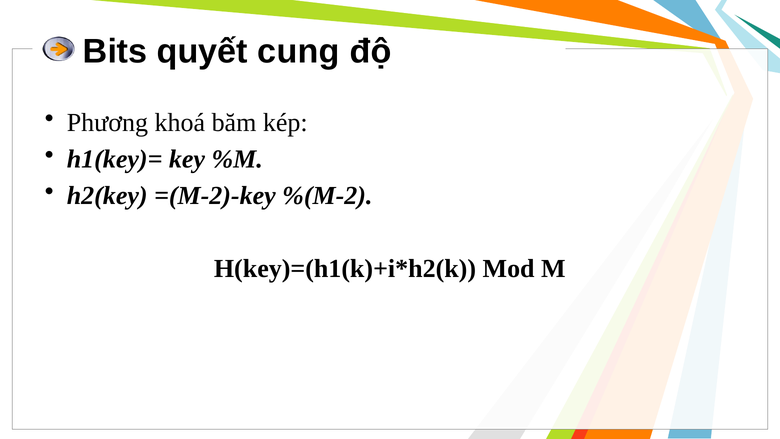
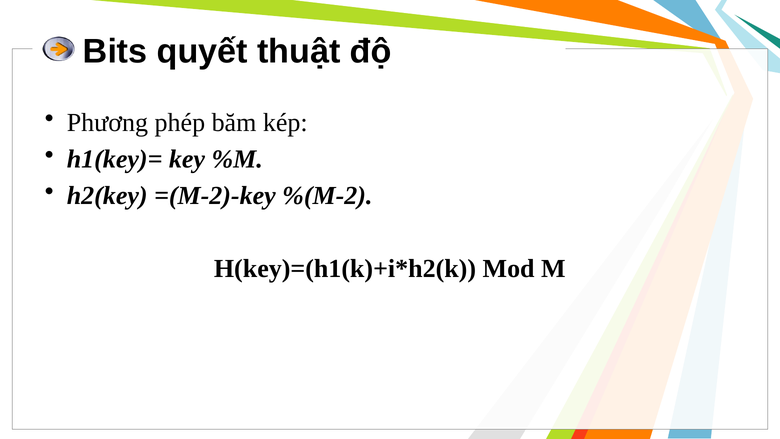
cung: cung -> thuật
khoá: khoá -> phép
